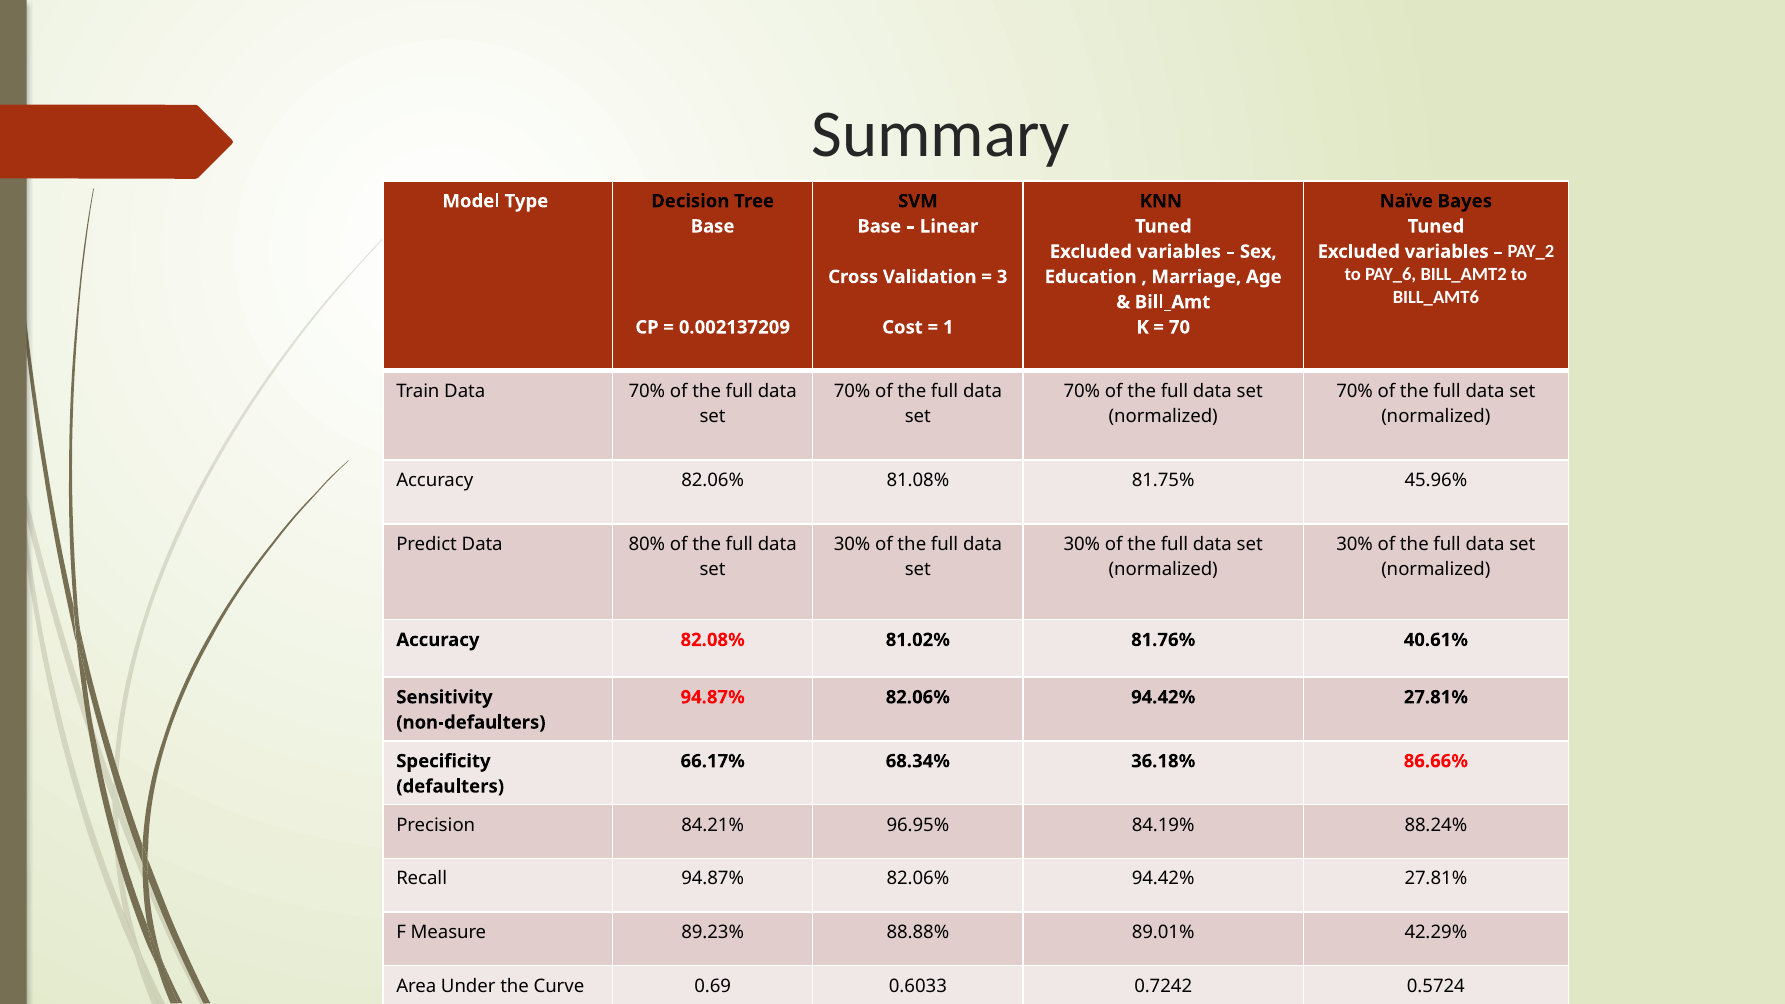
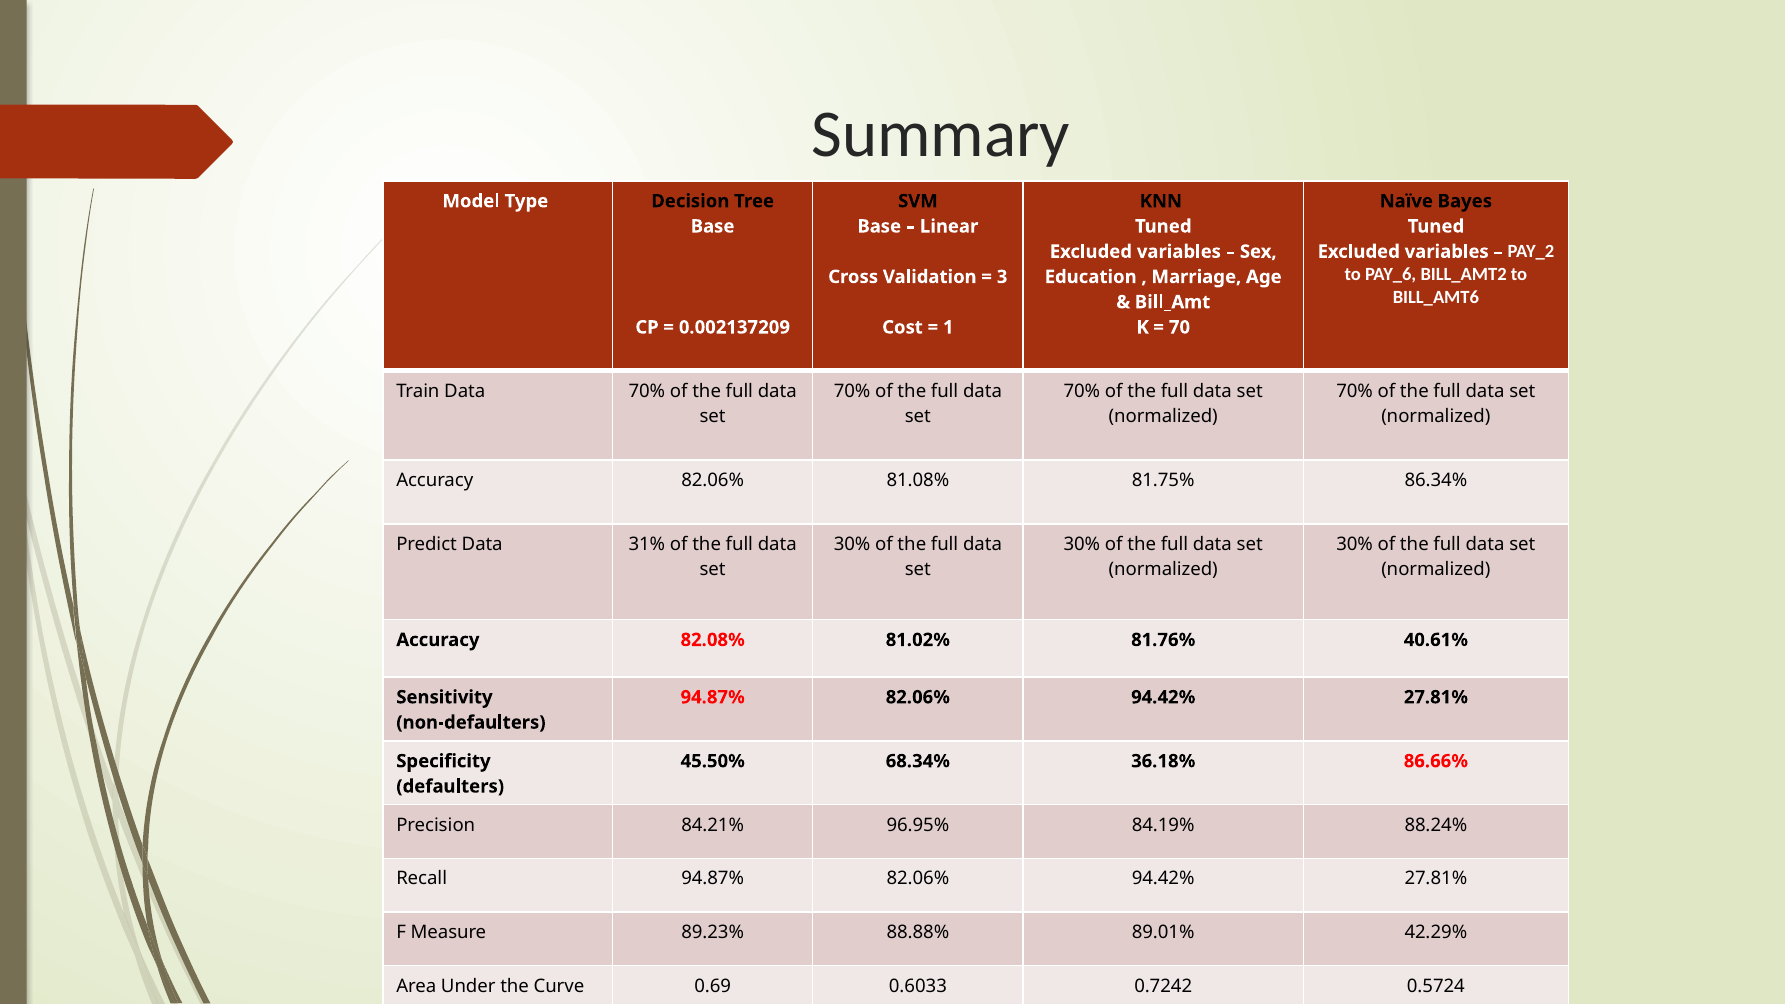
45.96%: 45.96% -> 86.34%
80%: 80% -> 31%
66.17%: 66.17% -> 45.50%
